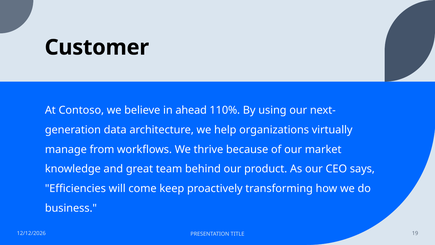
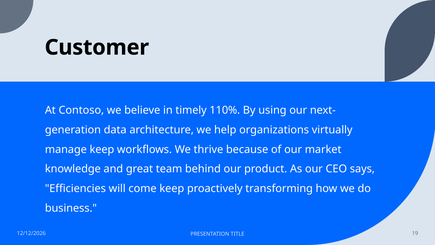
ahead: ahead -> timely
manage from: from -> keep
